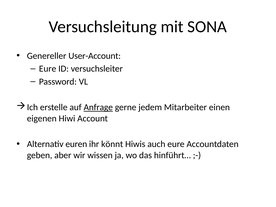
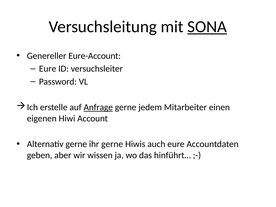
SONA underline: none -> present
User-Account: User-Account -> Eure-Account
Alternativ euren: euren -> gerne
ihr könnt: könnt -> gerne
